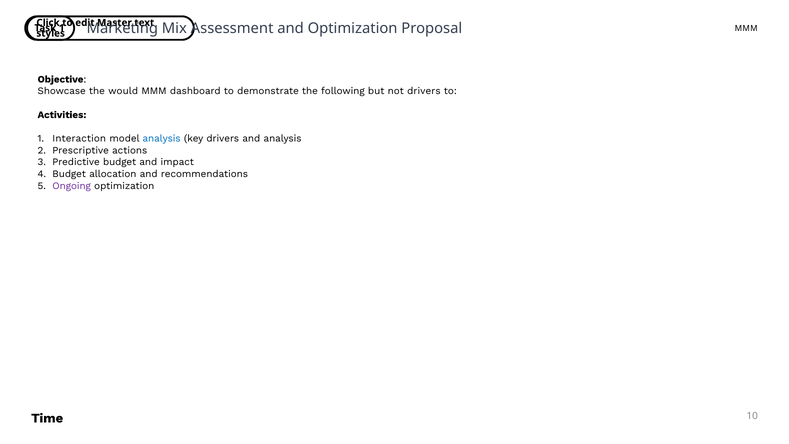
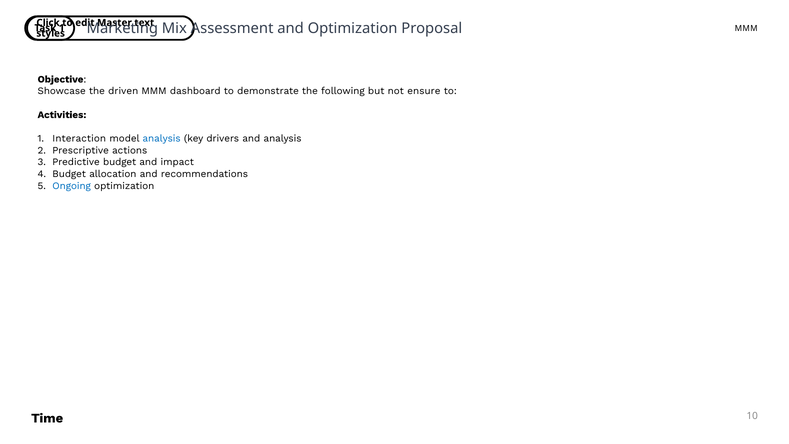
would: would -> driven
not drivers: drivers -> ensure
Ongoing colour: purple -> blue
